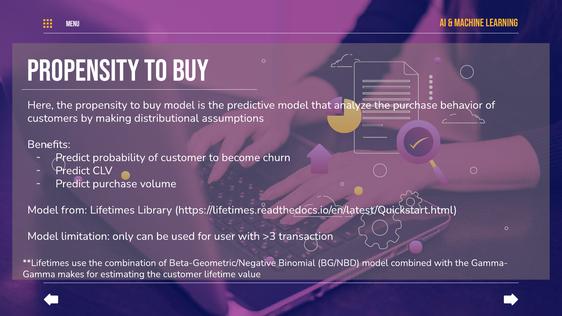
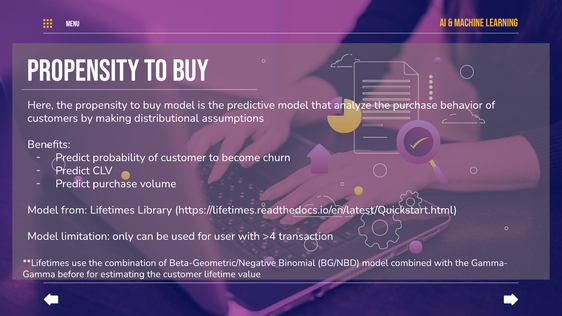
>3: >3 -> >4
makes: makes -> before
